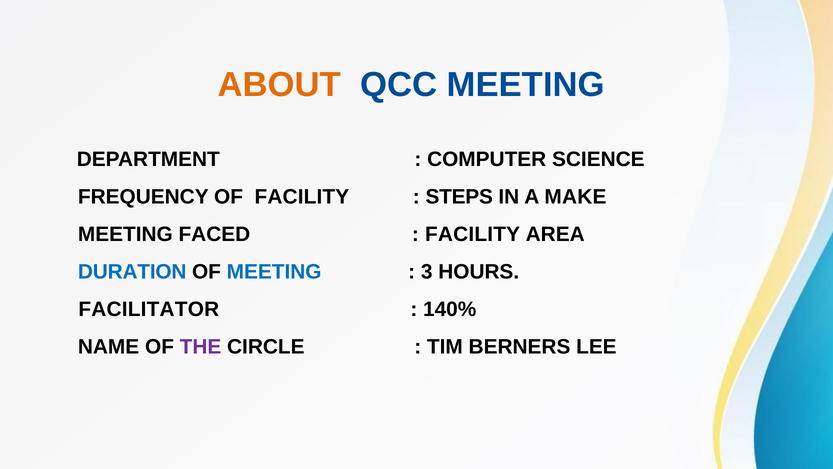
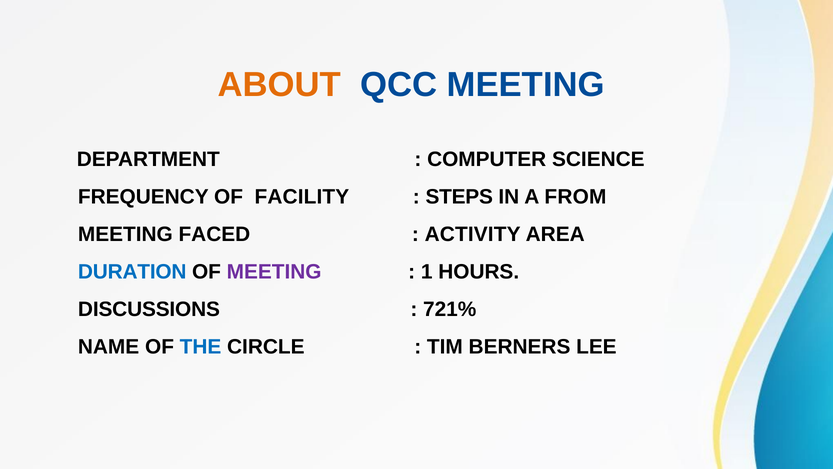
MAKE: MAKE -> FROM
FACILITY at (473, 234): FACILITY -> ACTIVITY
MEETING at (274, 271) colour: blue -> purple
3: 3 -> 1
FACILITATOR: FACILITATOR -> DISCUSSIONS
140%: 140% -> 721%
THE colour: purple -> blue
